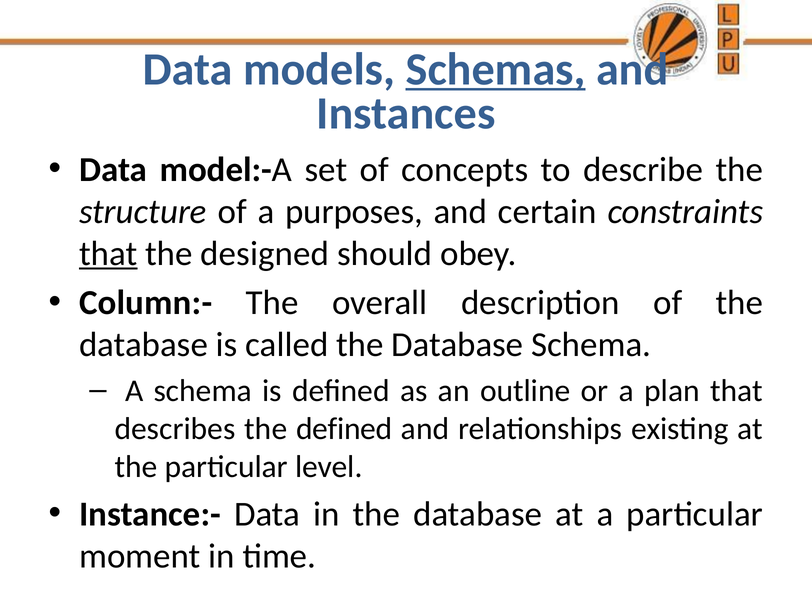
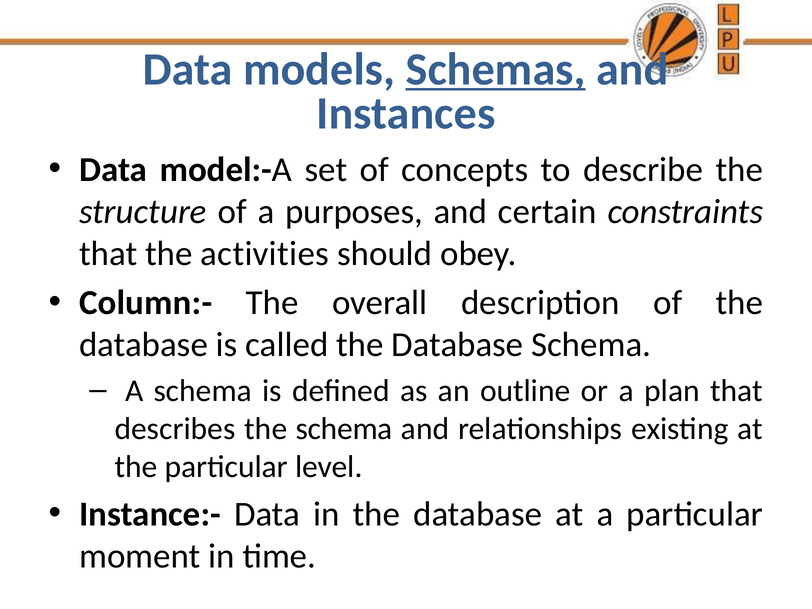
that at (108, 254) underline: present -> none
designed: designed -> activities
the defined: defined -> schema
